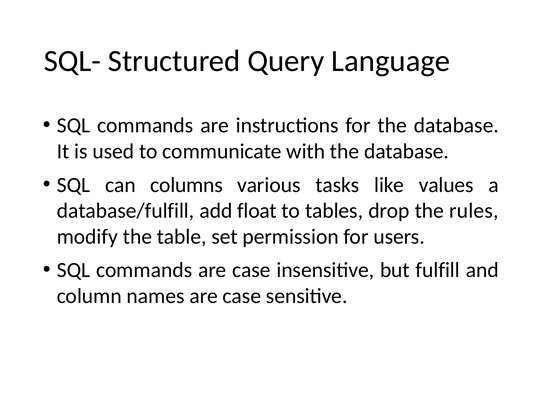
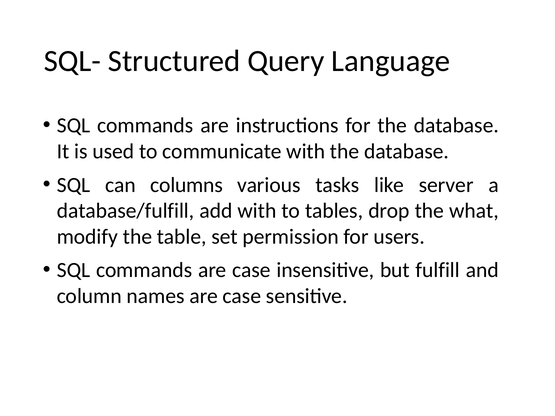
values: values -> server
add float: float -> with
rules: rules -> what
